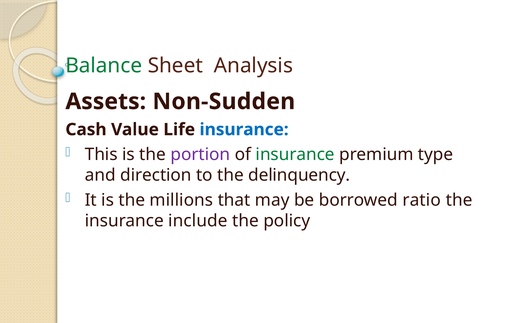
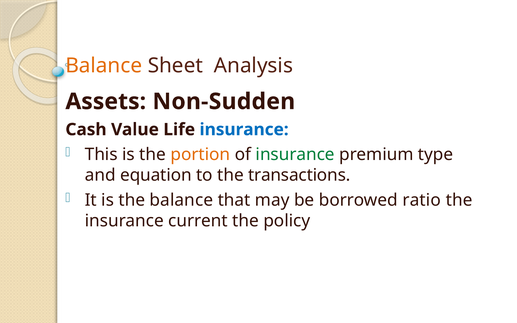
Balance at (104, 66) colour: green -> orange
portion colour: purple -> orange
direction: direction -> equation
delinquency: delinquency -> transactions
the millions: millions -> balance
include: include -> current
